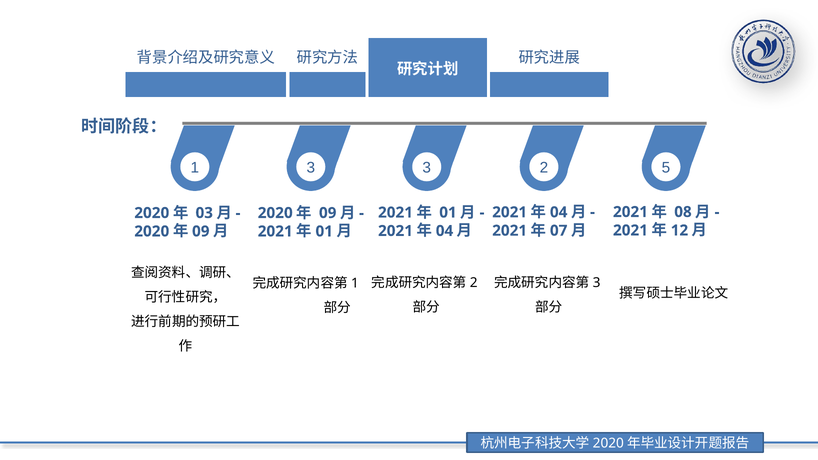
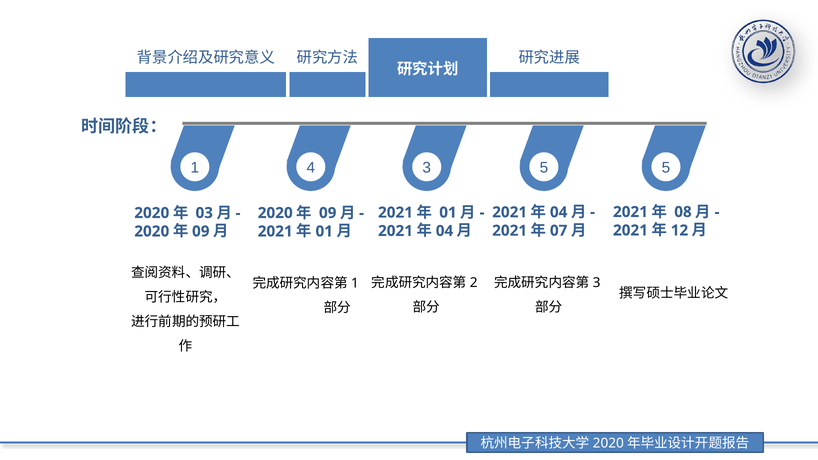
1 3: 3 -> 4
3 2: 2 -> 5
